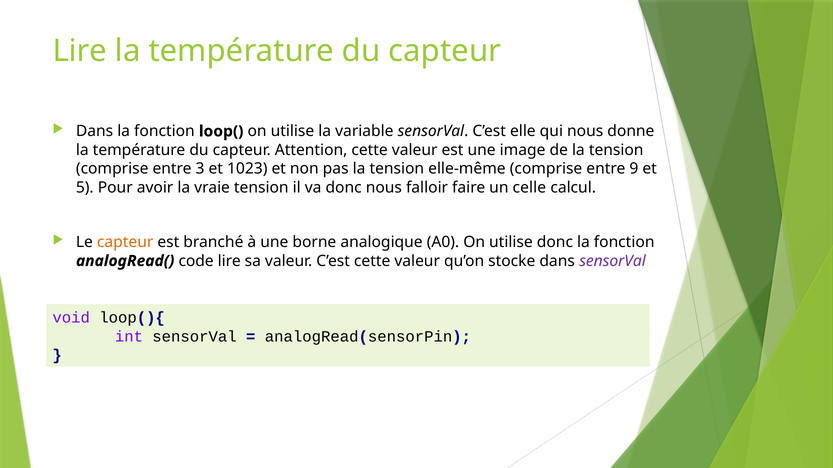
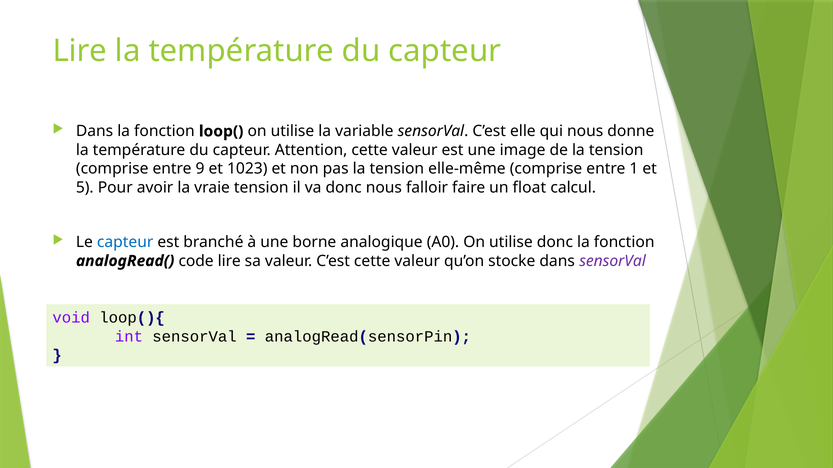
3: 3 -> 9
9: 9 -> 1
celle: celle -> float
capteur at (125, 242) colour: orange -> blue
